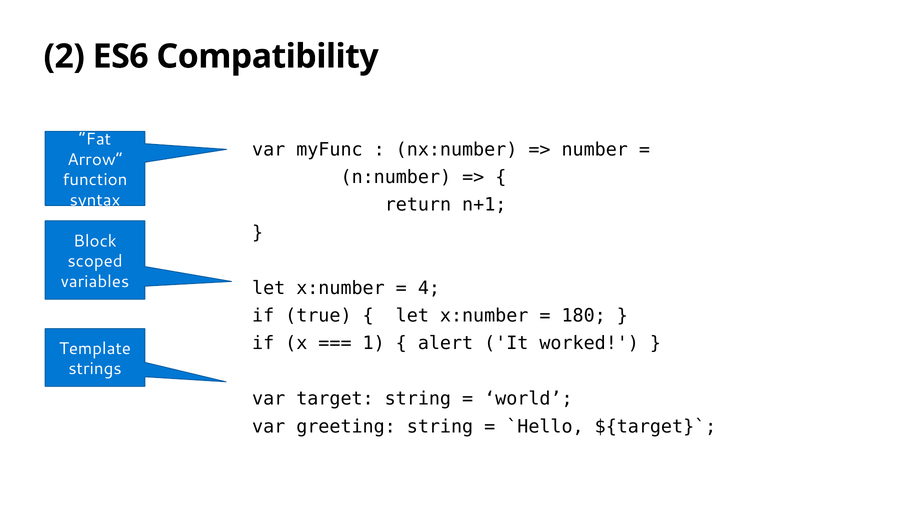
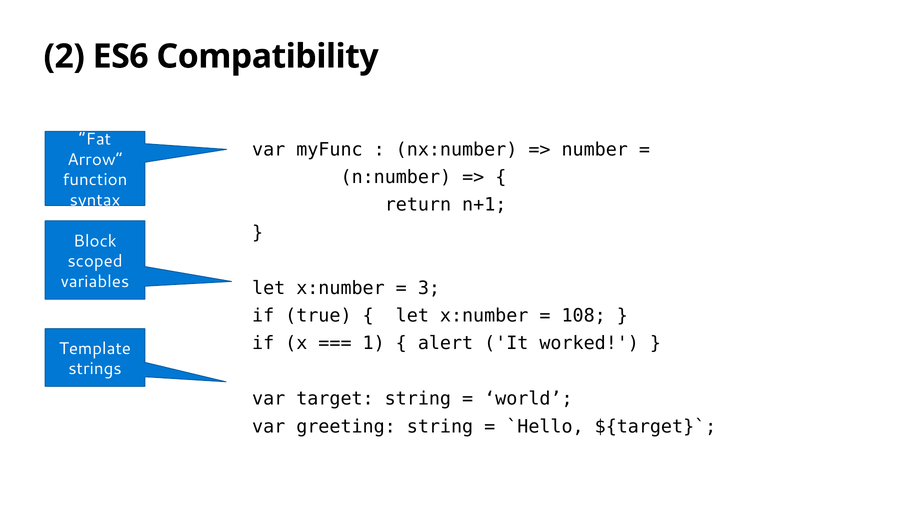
4: 4 -> 3
180: 180 -> 108
